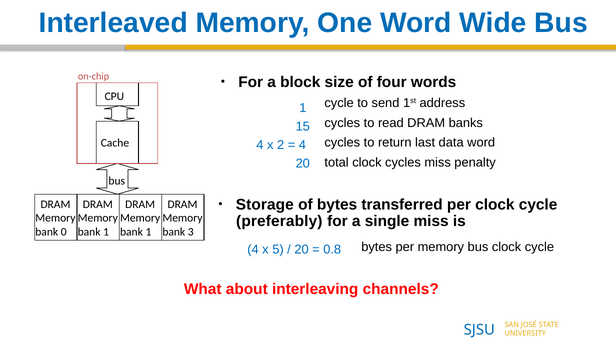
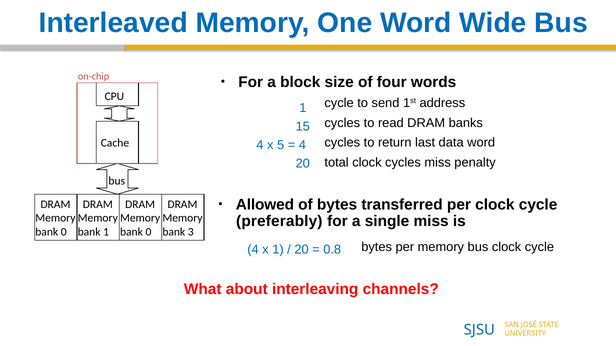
2: 2 -> 5
Storage: Storage -> Allowed
1 at (148, 232): 1 -> 0
x 5: 5 -> 1
